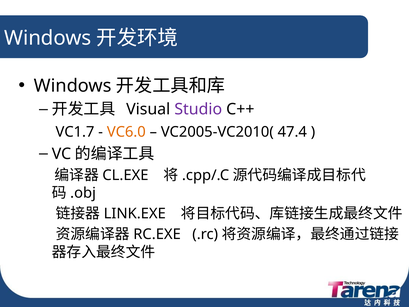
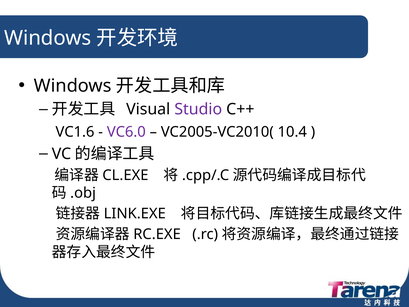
VC1.7: VC1.7 -> VC1.6
VC6.0 colour: orange -> purple
47.4: 47.4 -> 10.4
